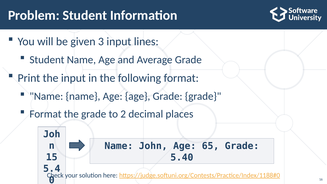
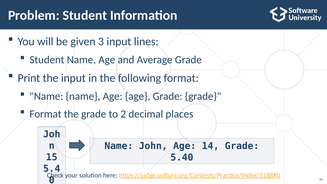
65: 65 -> 14
